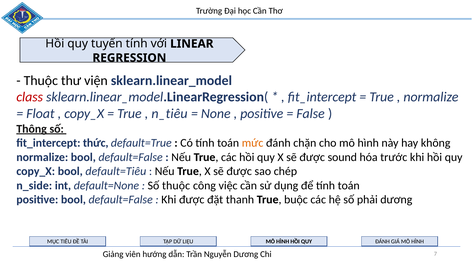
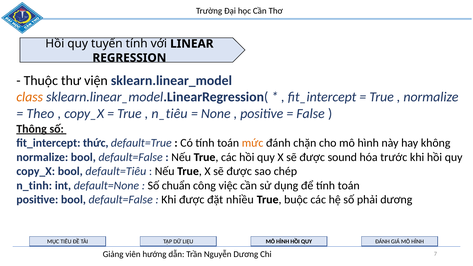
class colour: red -> orange
Float: Float -> Theo
n_side: n_side -> n_tinh
Số thuộc: thuộc -> chuẩn
thanh: thanh -> nhiều
